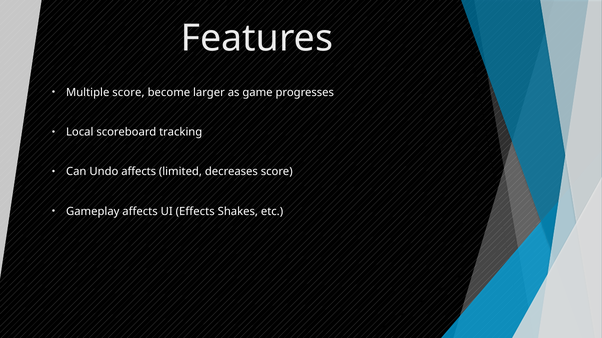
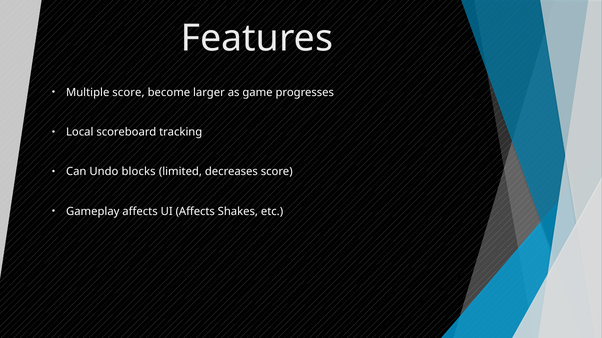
Undo affects: affects -> blocks
UI Effects: Effects -> Affects
